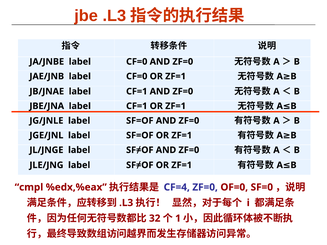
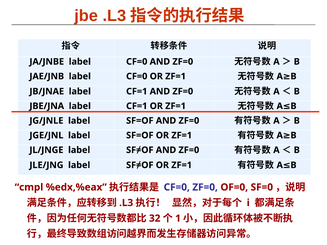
CF=4 at (177, 187): CF=4 -> CF=0
